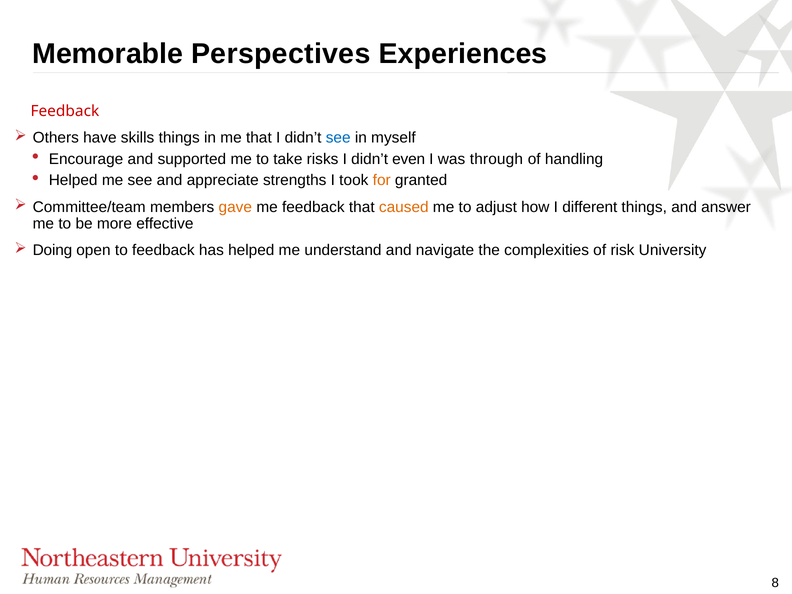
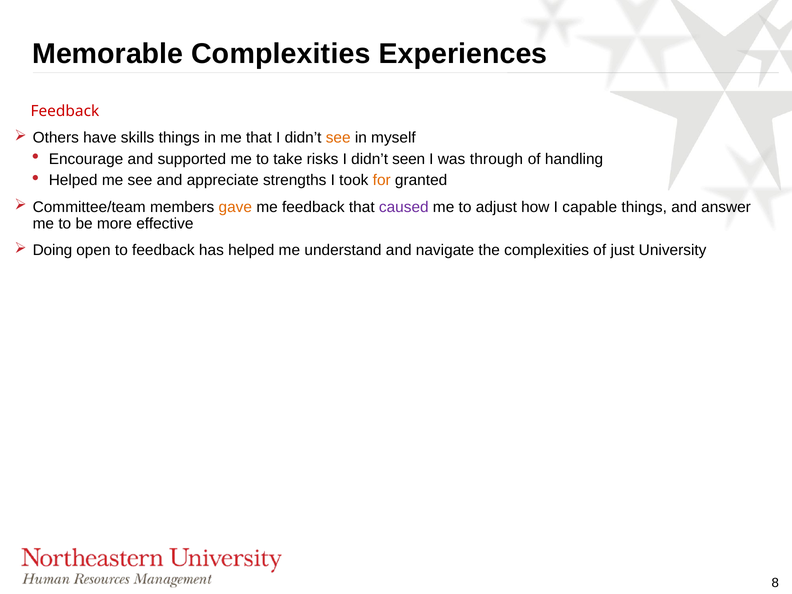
Memorable Perspectives: Perspectives -> Complexities
see at (338, 138) colour: blue -> orange
even: even -> seen
caused colour: orange -> purple
different: different -> capable
risk: risk -> just
